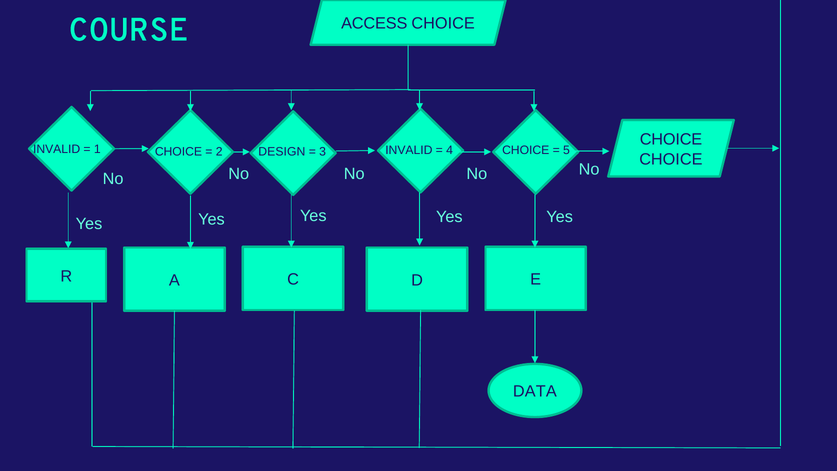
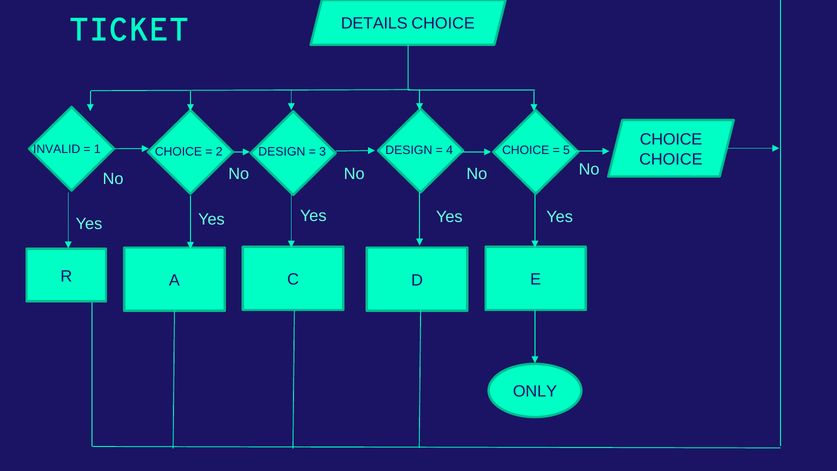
ACCESS: ACCESS -> DETAILS
COURSE: COURSE -> TICKET
3 INVALID: INVALID -> DESIGN
DATA: DATA -> ONLY
